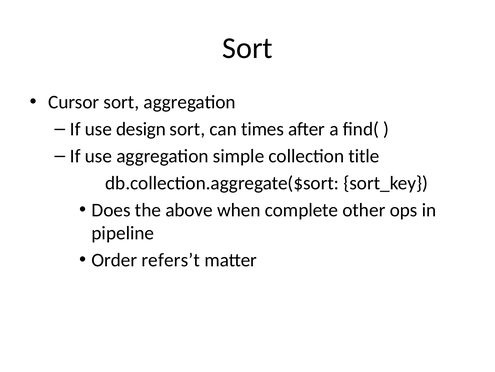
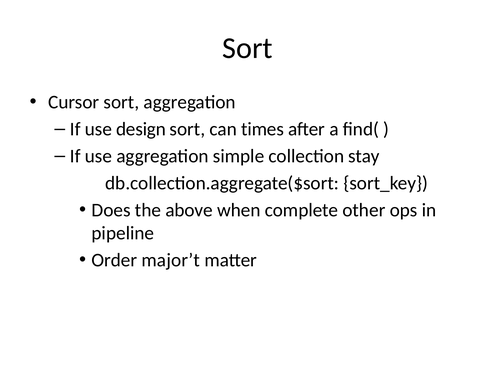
title: title -> stay
refers’t: refers’t -> major’t
